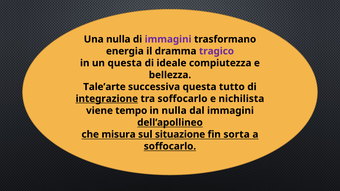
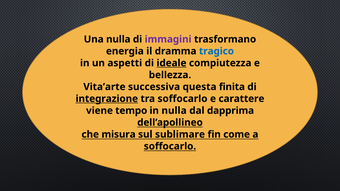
tragico colour: purple -> blue
un questa: questa -> aspetti
ideale underline: none -> present
Tale’arte: Tale’arte -> Vita’arte
tutto: tutto -> finita
nichilista: nichilista -> carattere
dal immagini: immagini -> dapprima
situazione: situazione -> sublimare
sorta: sorta -> come
